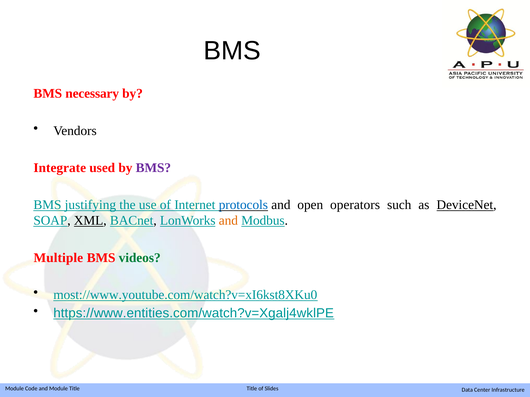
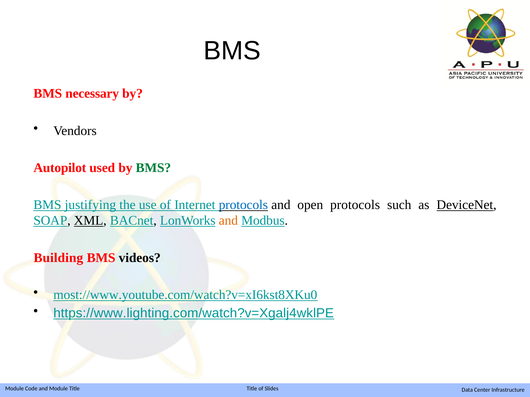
Integrate: Integrate -> Autopilot
BMS at (153, 168) colour: purple -> green
open operators: operators -> protocols
Multiple: Multiple -> Building
videos colour: green -> black
https://www.entities.com/watch?v=Xgalj4wklPE: https://www.entities.com/watch?v=Xgalj4wklPE -> https://www.lighting.com/watch?v=Xgalj4wklPE
